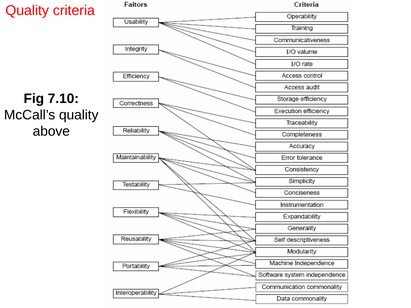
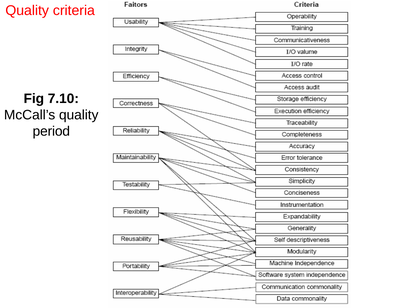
above: above -> period
